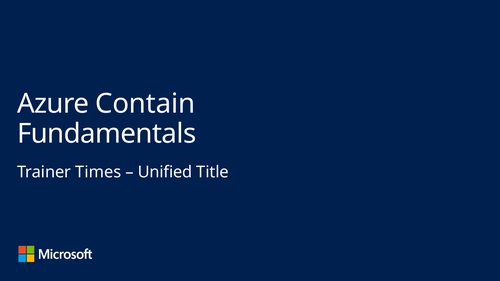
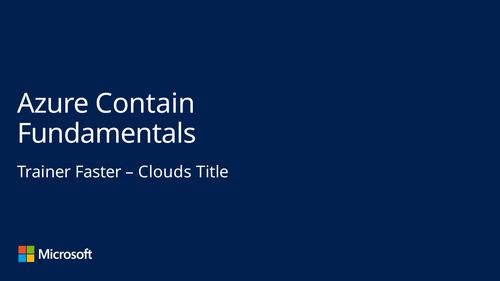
Times: Times -> Faster
Unified: Unified -> Clouds
